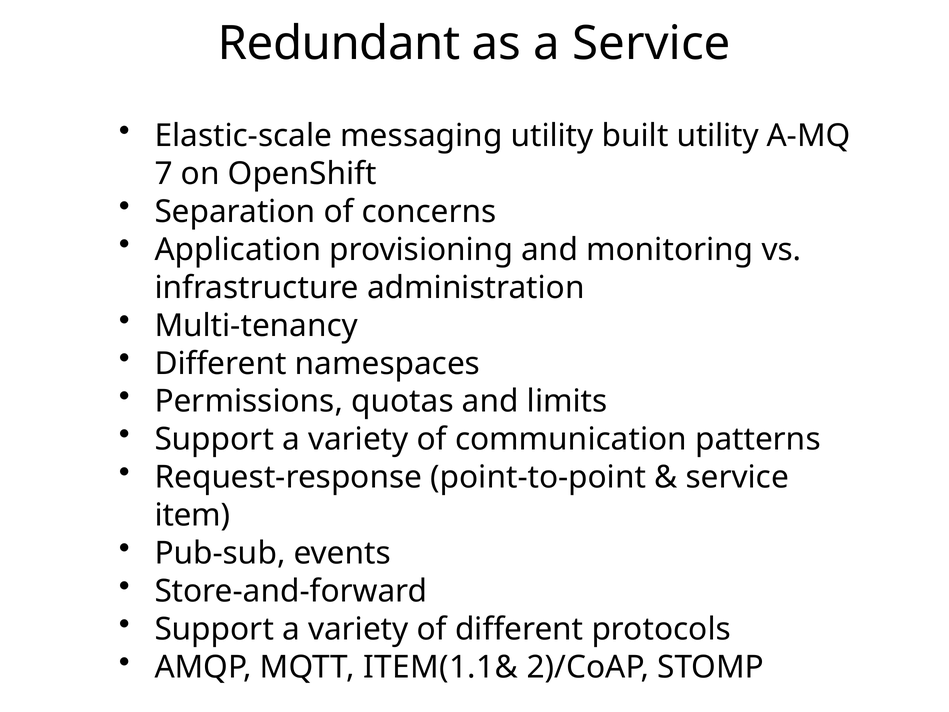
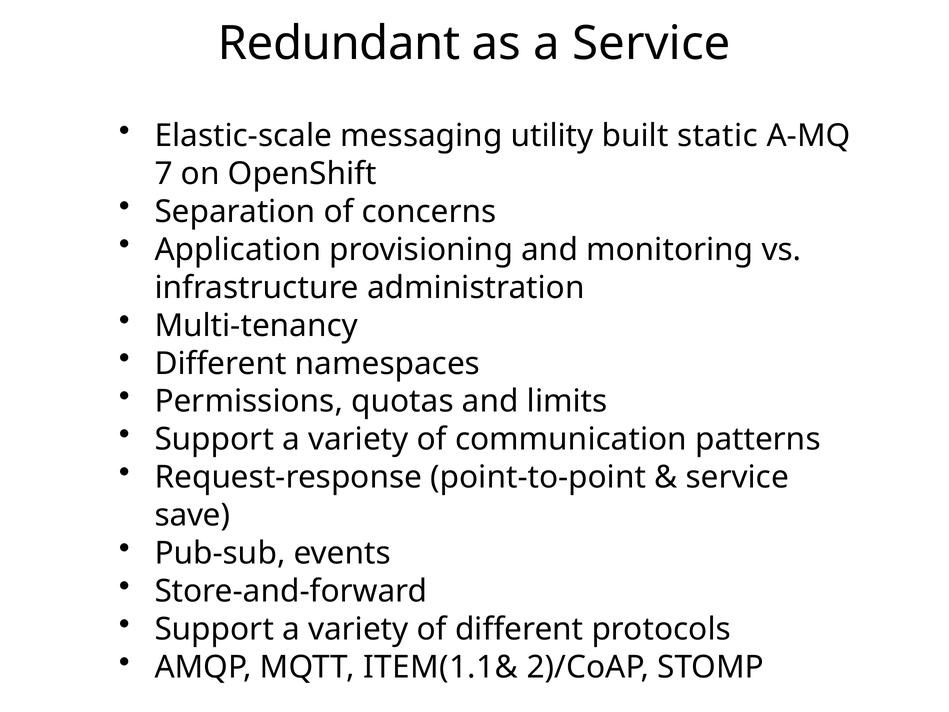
built utility: utility -> static
item: item -> save
